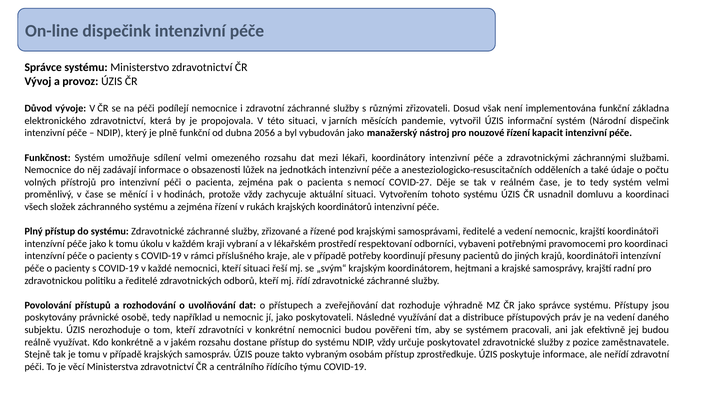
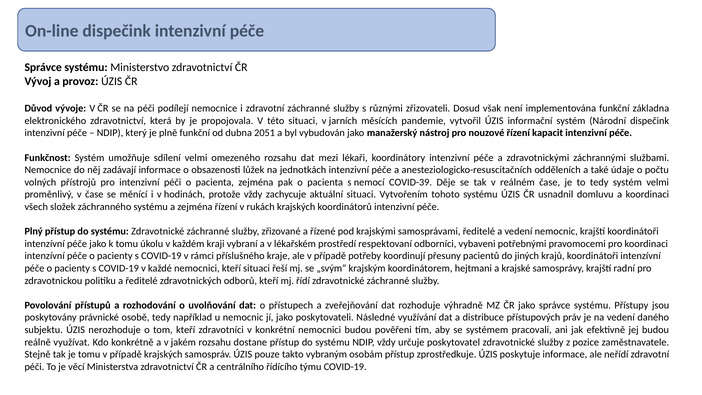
2056: 2056 -> 2051
COVID-27: COVID-27 -> COVID-39
